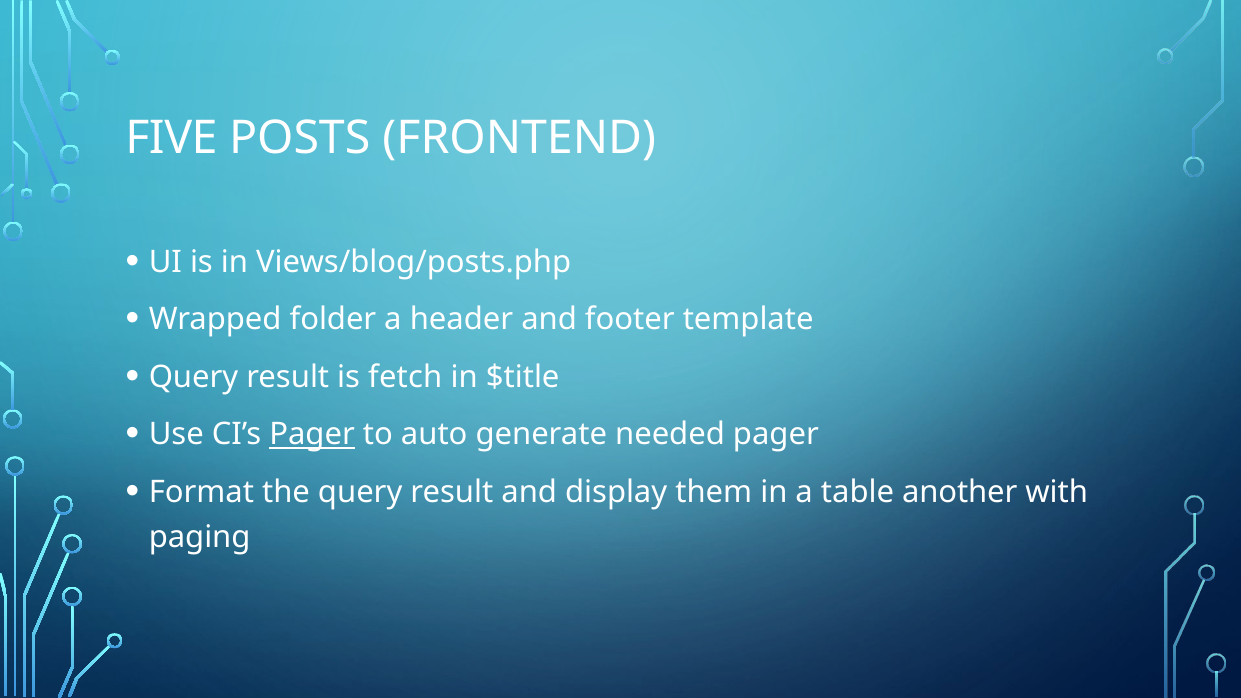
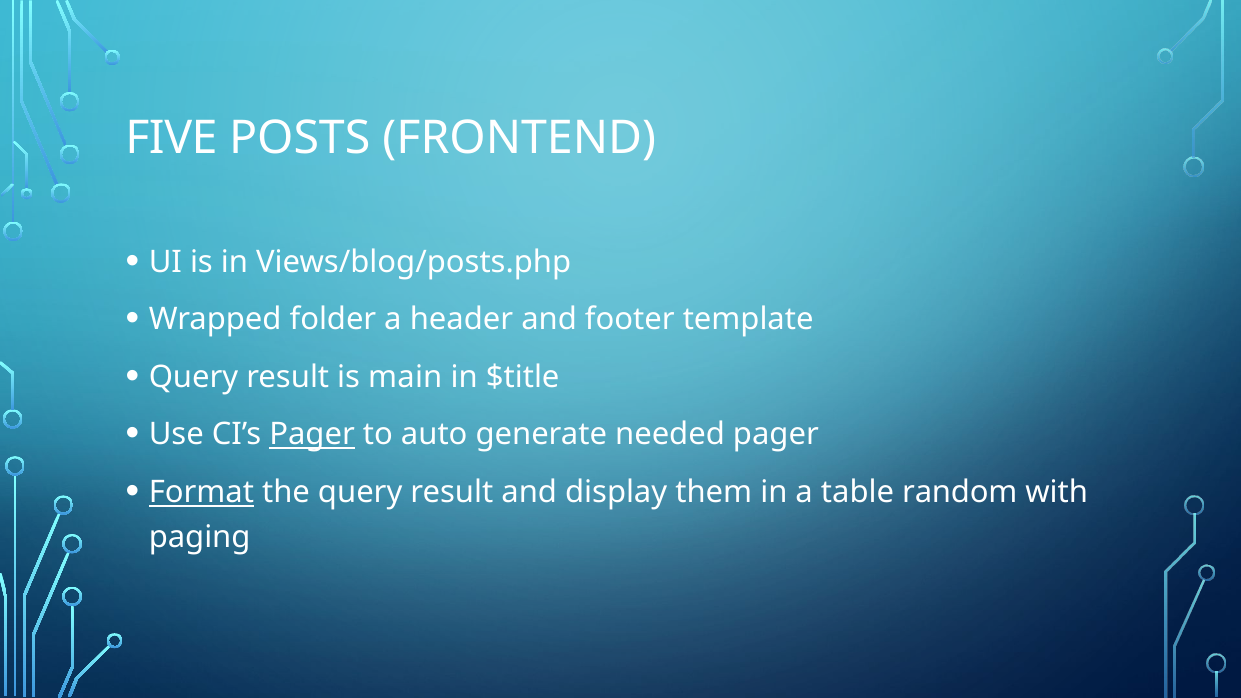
fetch: fetch -> main
Format underline: none -> present
another: another -> random
